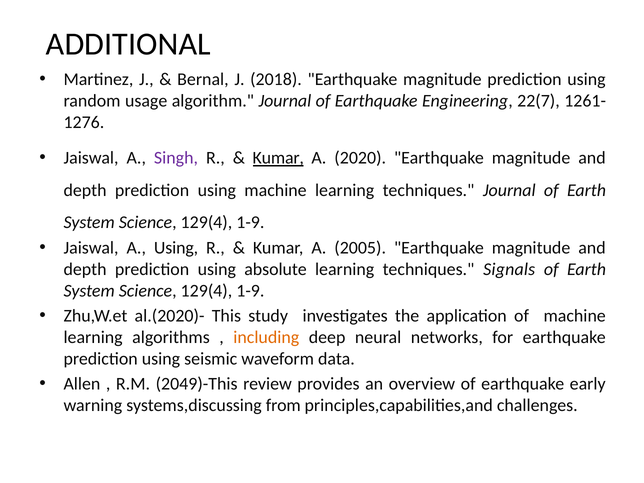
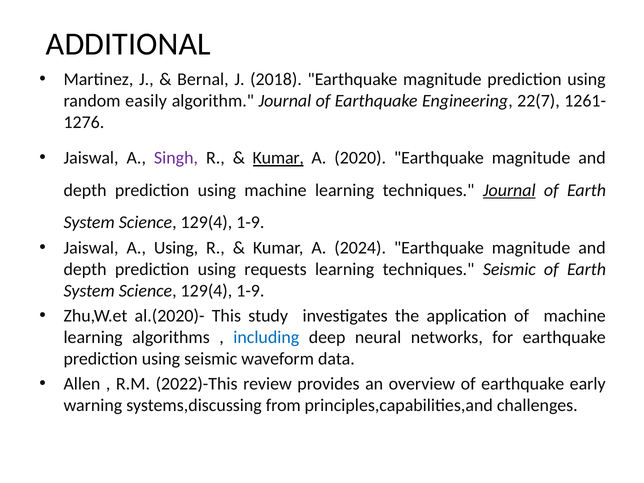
usage: usage -> easily
Journal at (509, 190) underline: none -> present
2005: 2005 -> 2024
absolute: absolute -> requests
techniques Signals: Signals -> Seismic
including colour: orange -> blue
2049)-This: 2049)-This -> 2022)-This
